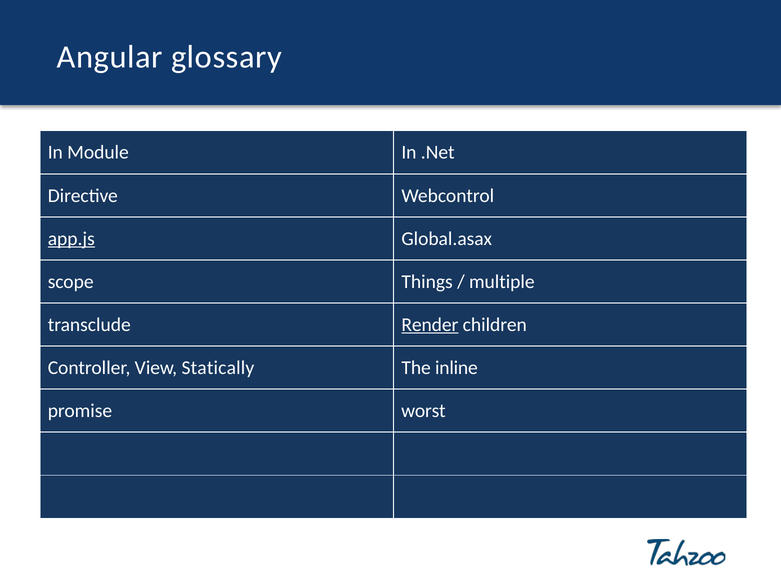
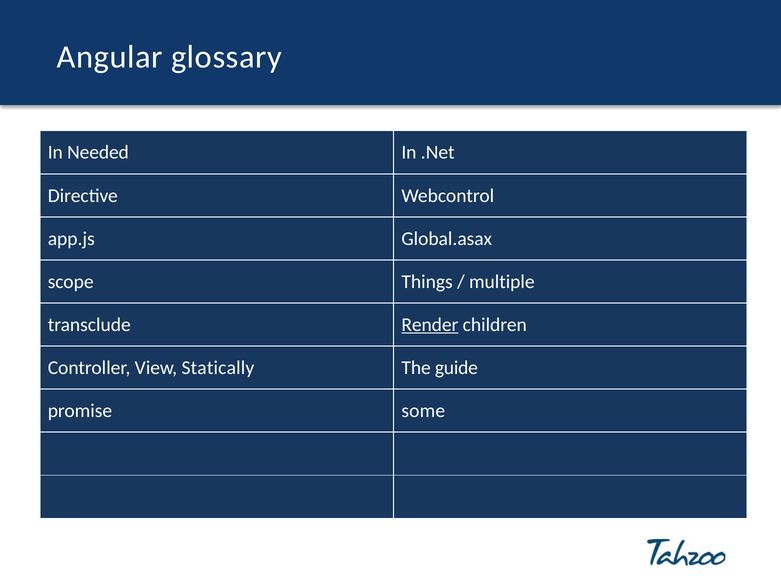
Module: Module -> Needed
app.js underline: present -> none
inline: inline -> guide
worst: worst -> some
